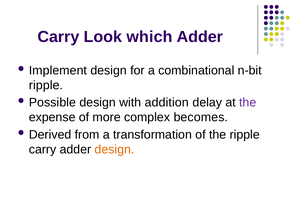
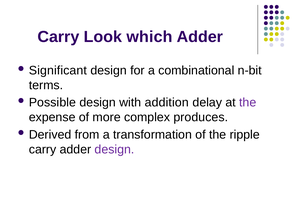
Implement: Implement -> Significant
ripple at (46, 85): ripple -> terms
becomes: becomes -> produces
design at (114, 149) colour: orange -> purple
